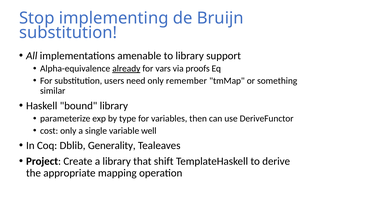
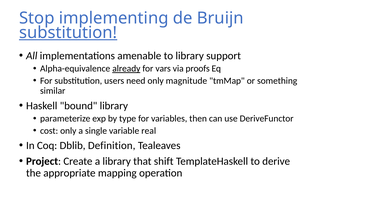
substitution at (68, 33) underline: none -> present
remember: remember -> magnitude
well: well -> real
Generality: Generality -> Definition
